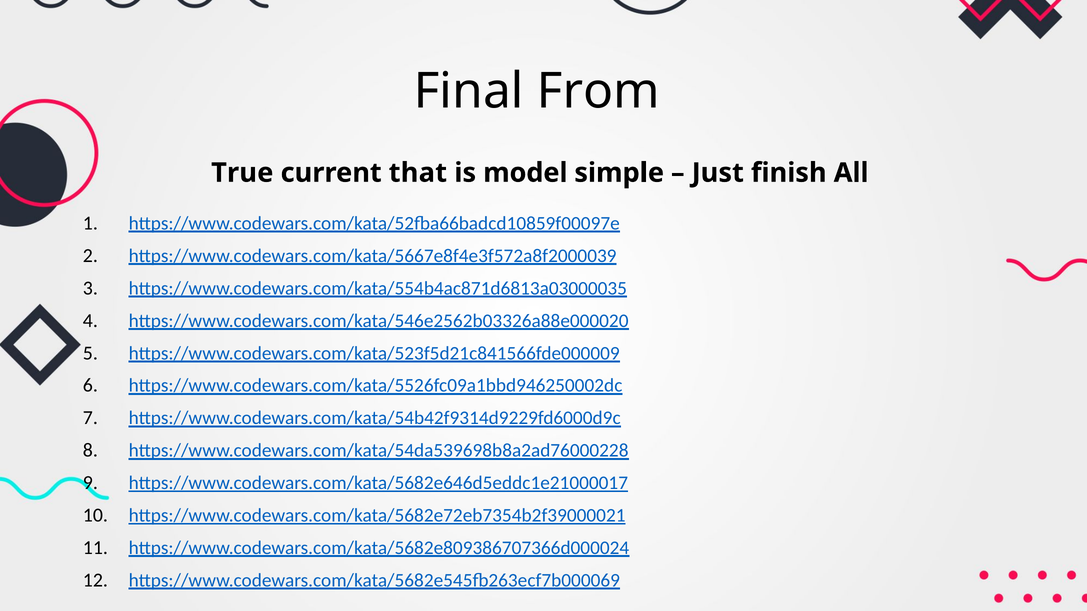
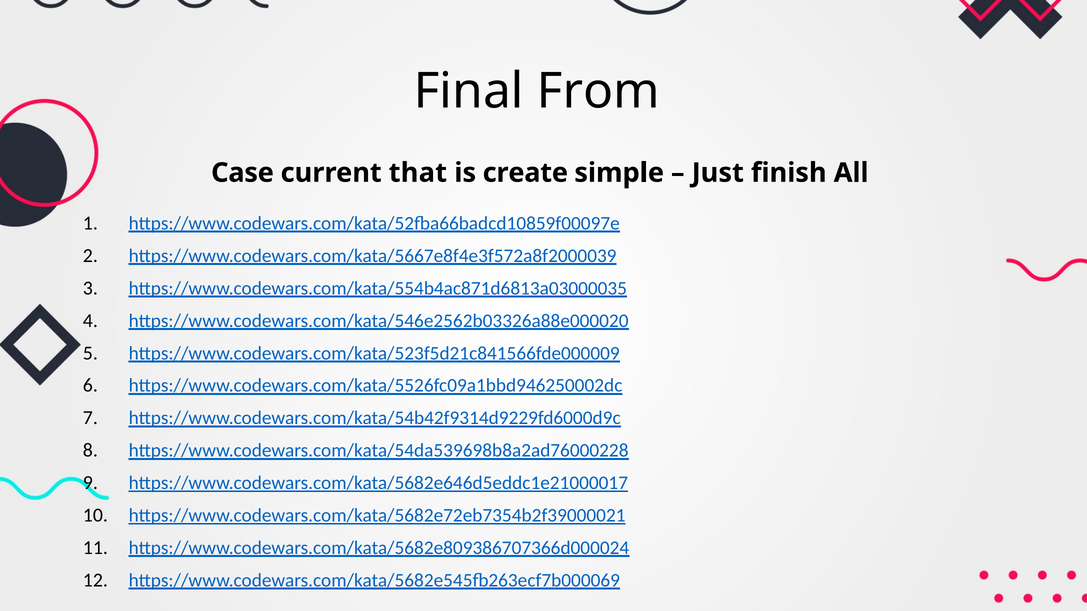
True: True -> Case
model: model -> create
